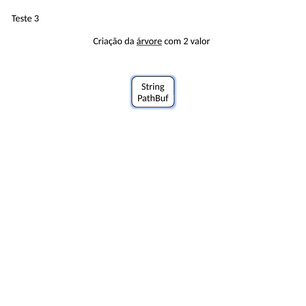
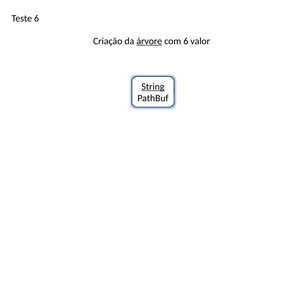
Teste 3: 3 -> 6
com 2: 2 -> 6
String underline: none -> present
